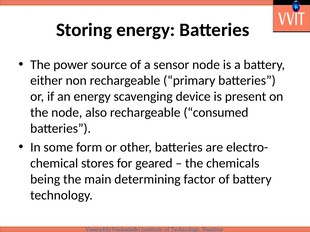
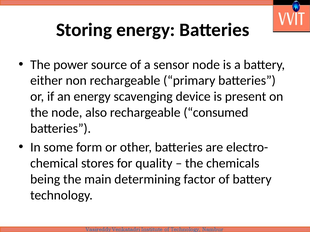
geared: geared -> quality
